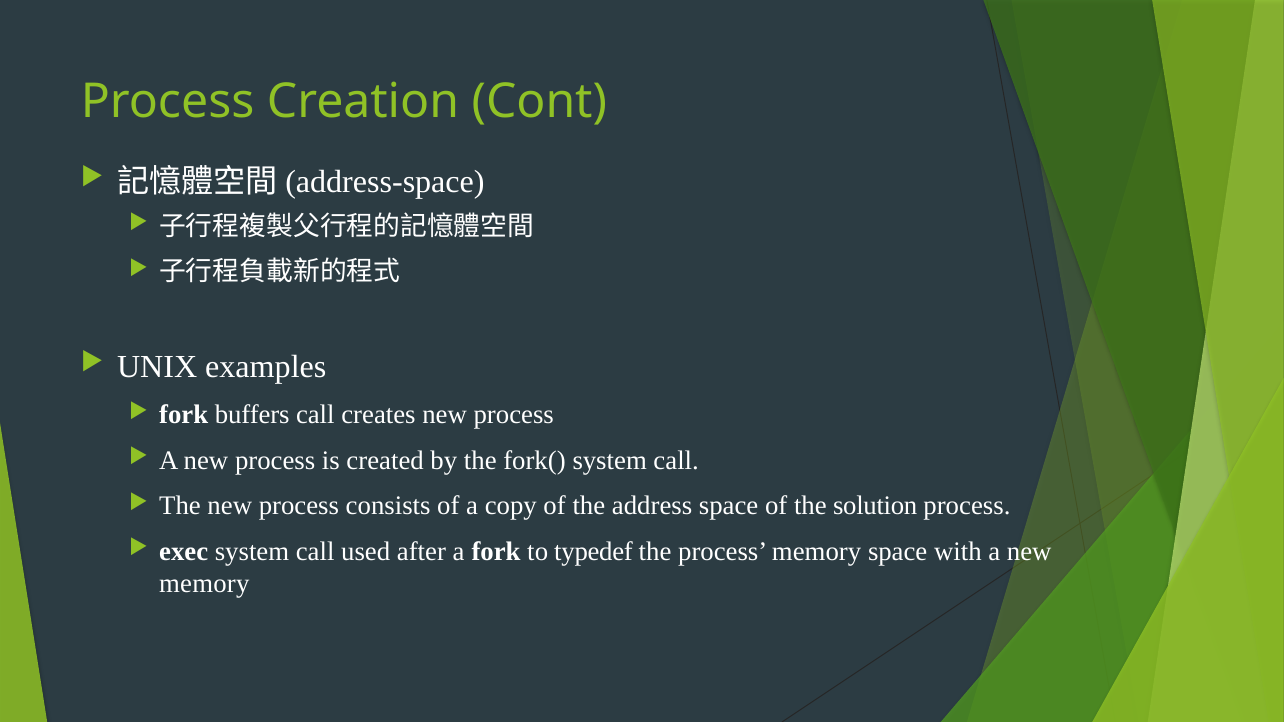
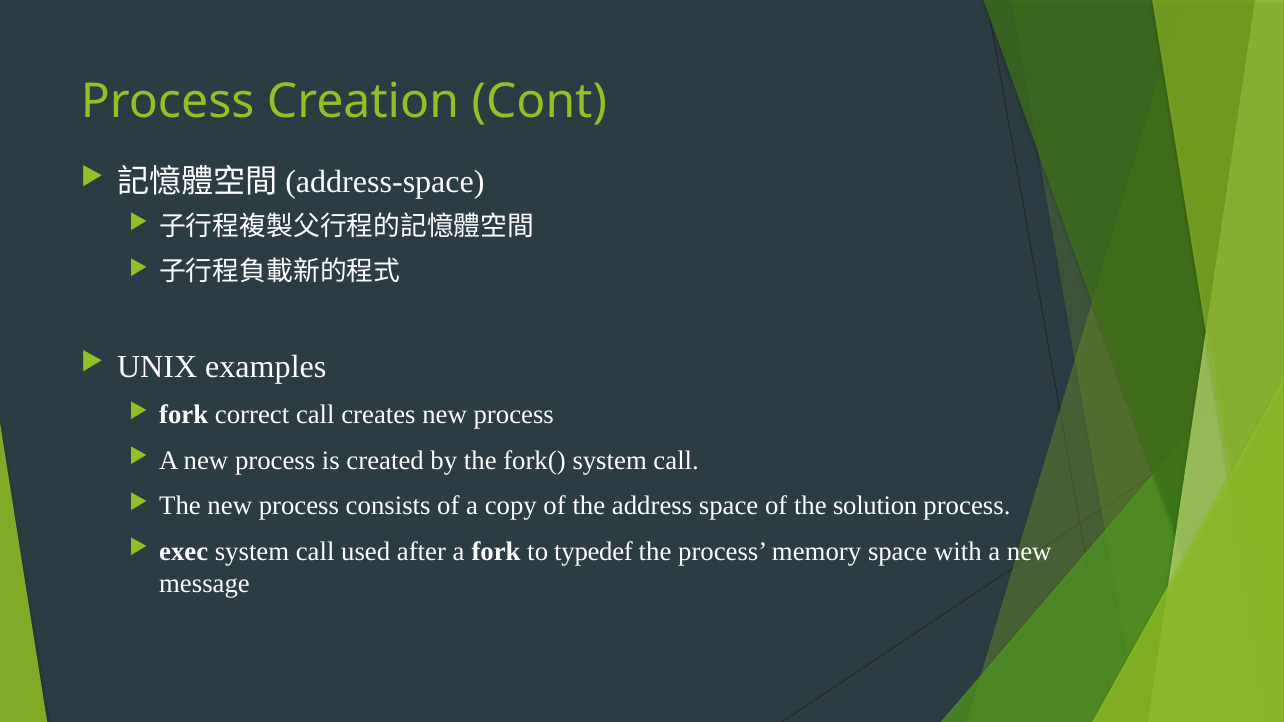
buffers: buffers -> correct
memory at (204, 584): memory -> message
